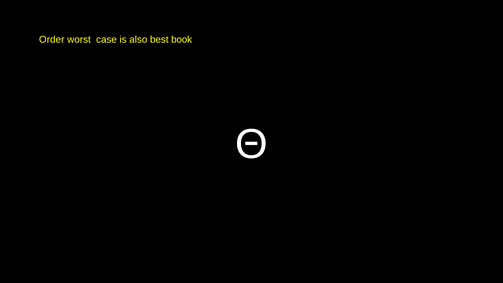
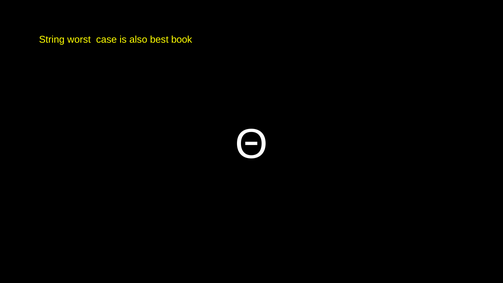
Order: Order -> String
